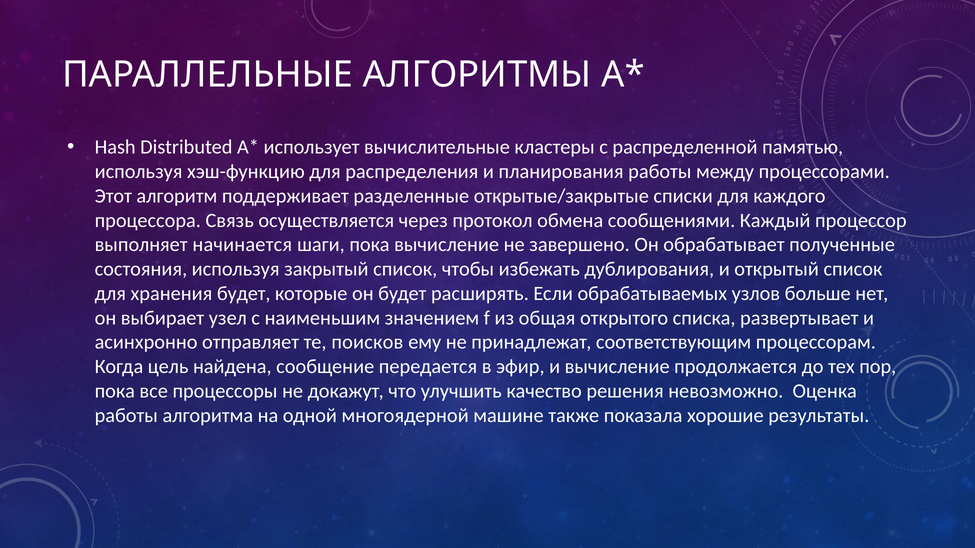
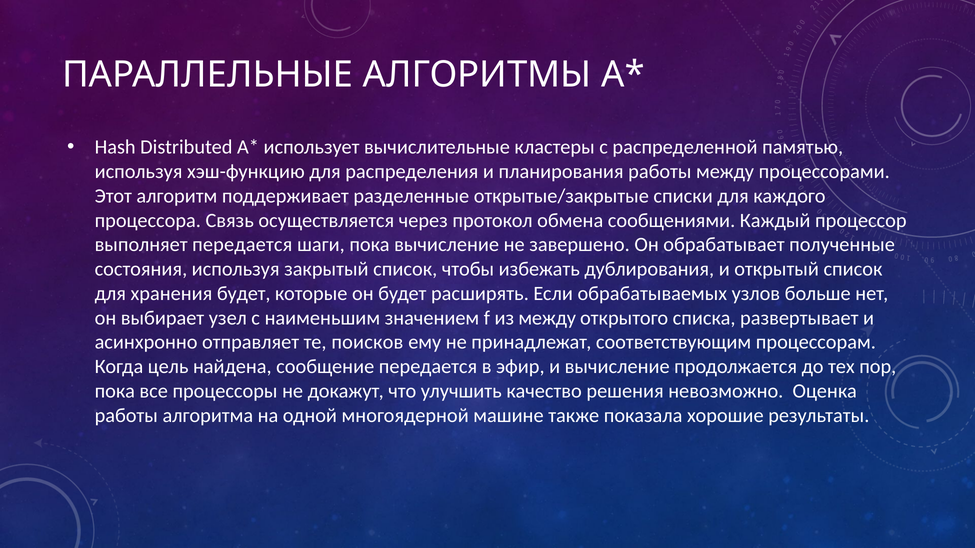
выполняет начинается: начинается -> передается
из общая: общая -> между
